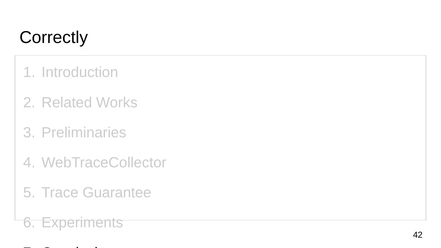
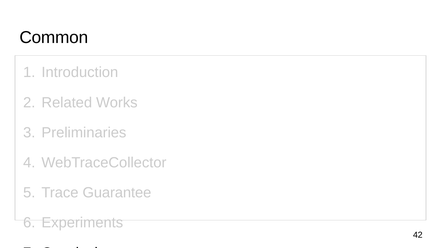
Correctly: Correctly -> Common
